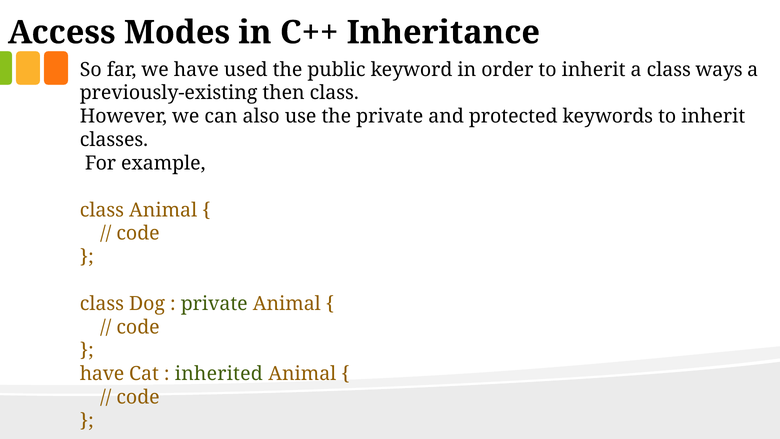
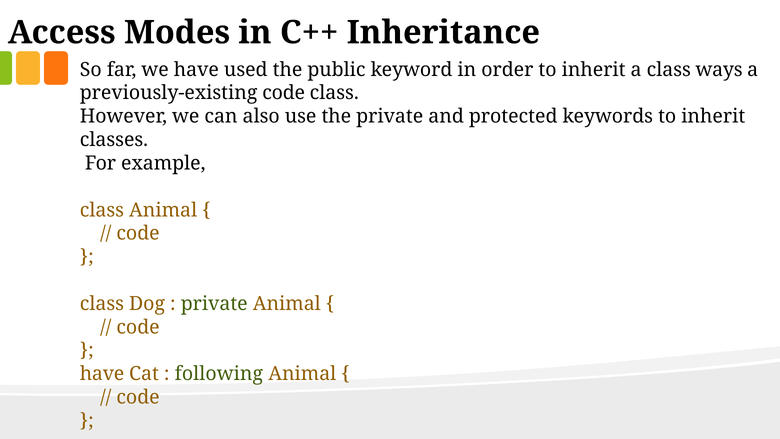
previously-existing then: then -> code
inherited: inherited -> following
